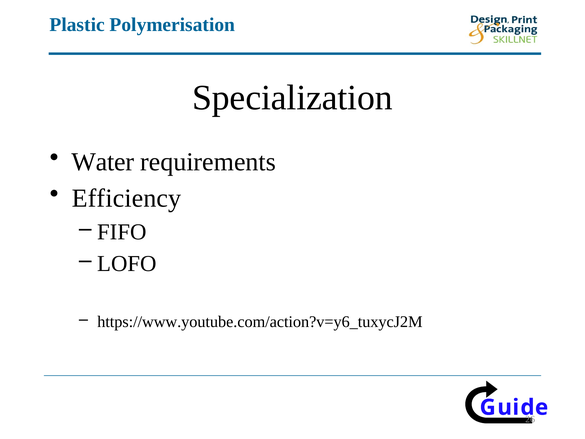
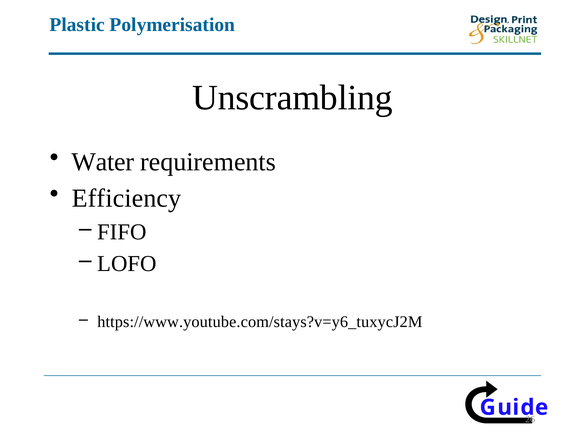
Specialization: Specialization -> Unscrambling
https://www.youtube.com/action?v=y6_tuxycJ2M: https://www.youtube.com/action?v=y6_tuxycJ2M -> https://www.youtube.com/stays?v=y6_tuxycJ2M
